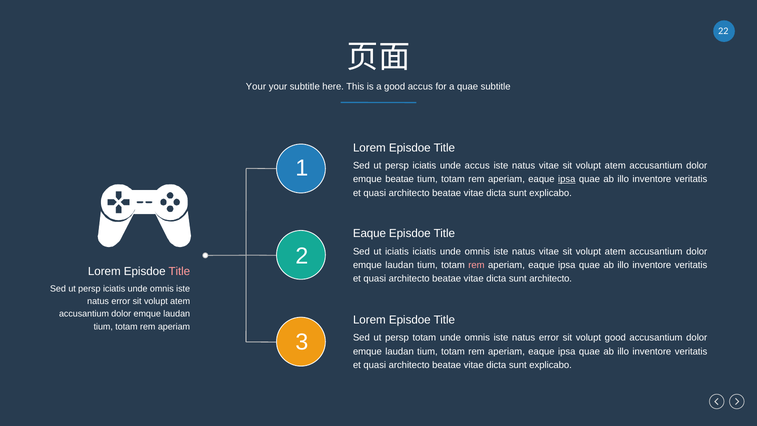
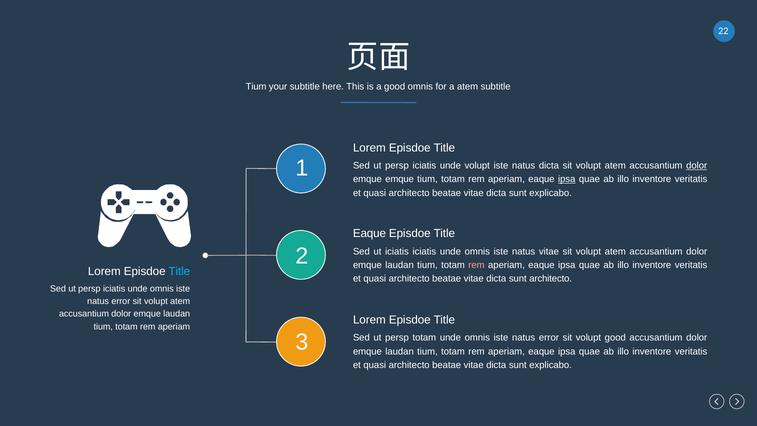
Your at (256, 87): Your -> Tium
good accus: accus -> omnis
a quae: quae -> atem
unde accus: accus -> volupt
vitae at (549, 166): vitae -> dicta
dolor at (697, 166) underline: none -> present
emque beatae: beatae -> emque
Title at (179, 272) colour: pink -> light blue
